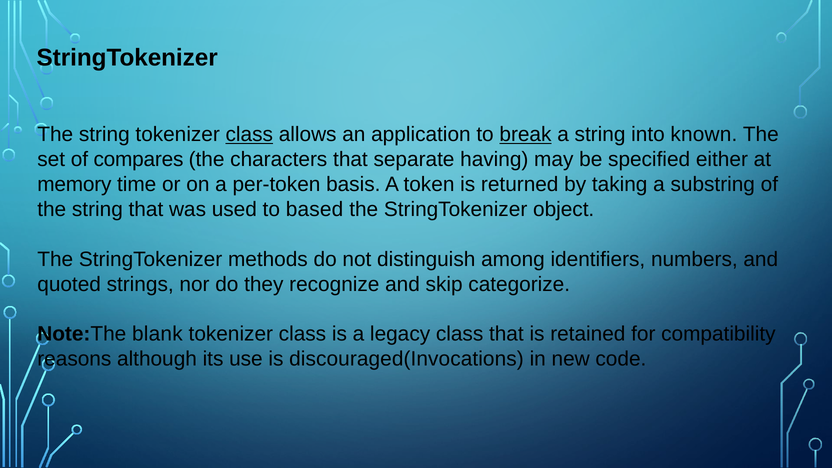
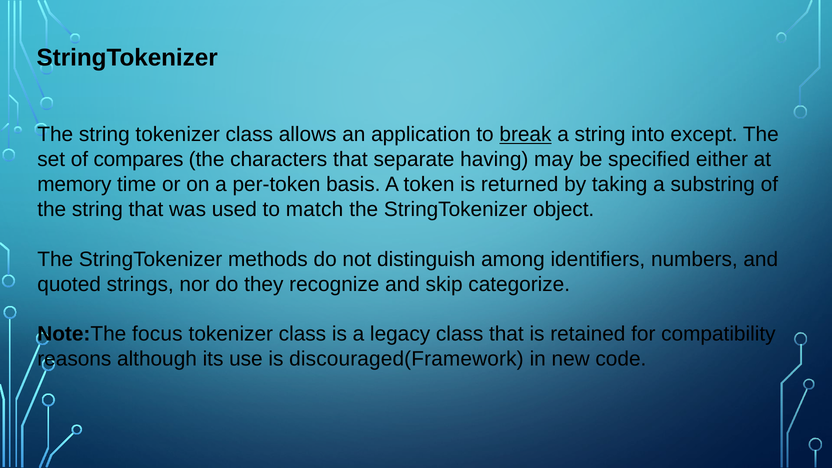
class at (249, 134) underline: present -> none
known: known -> except
based: based -> match
blank: blank -> focus
discouraged(Invocations: discouraged(Invocations -> discouraged(Framework
